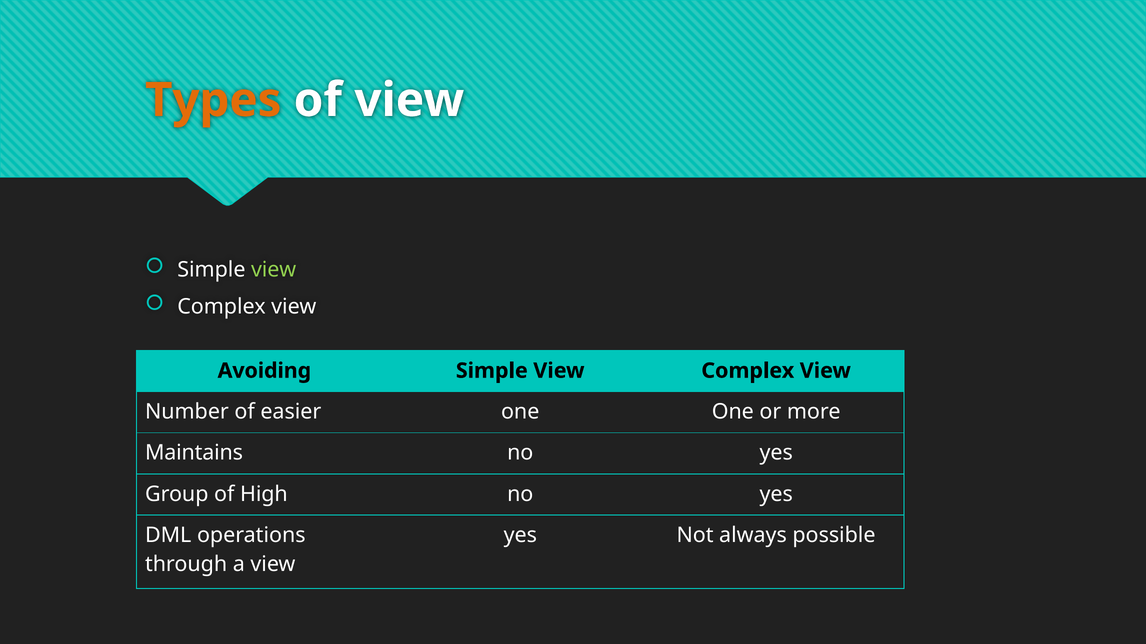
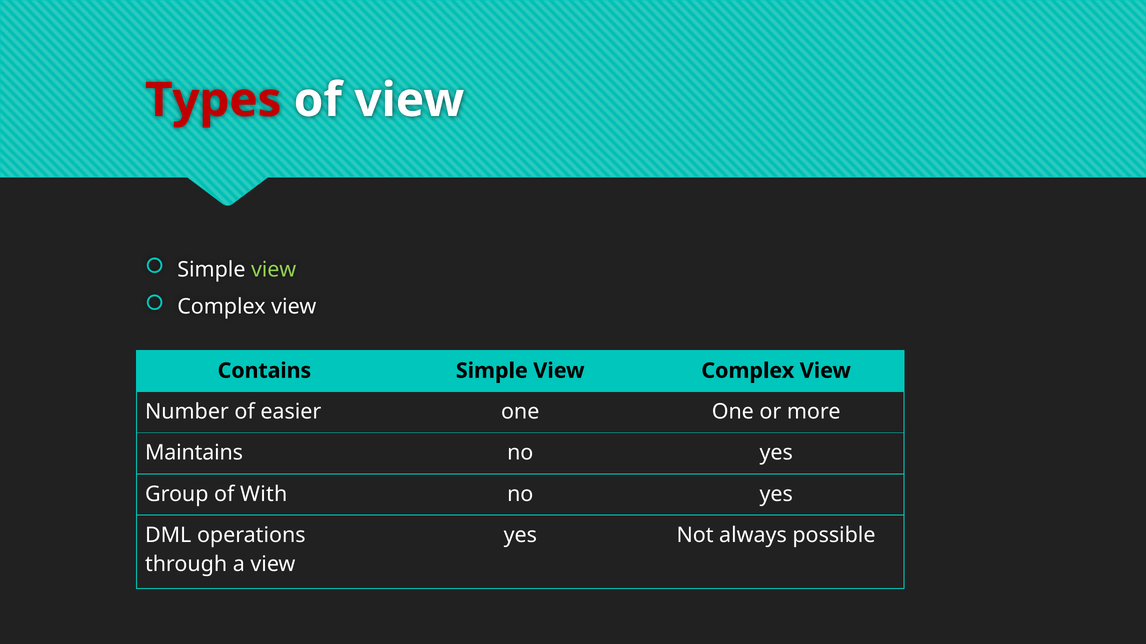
Types colour: orange -> red
Avoiding: Avoiding -> Contains
High: High -> With
